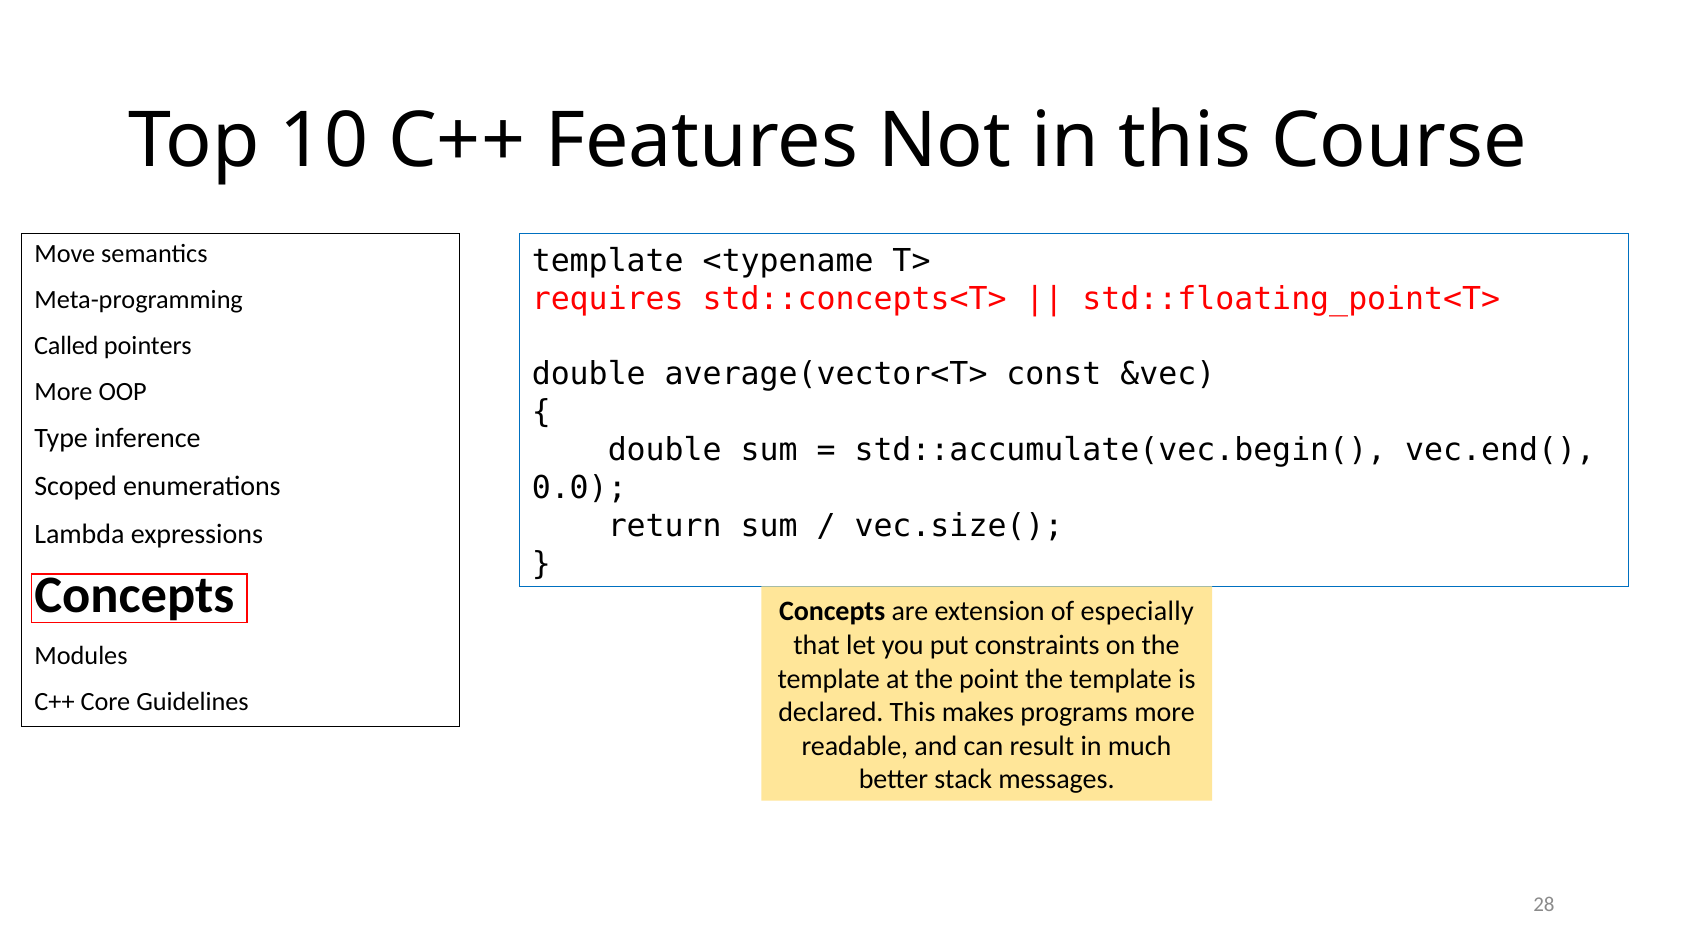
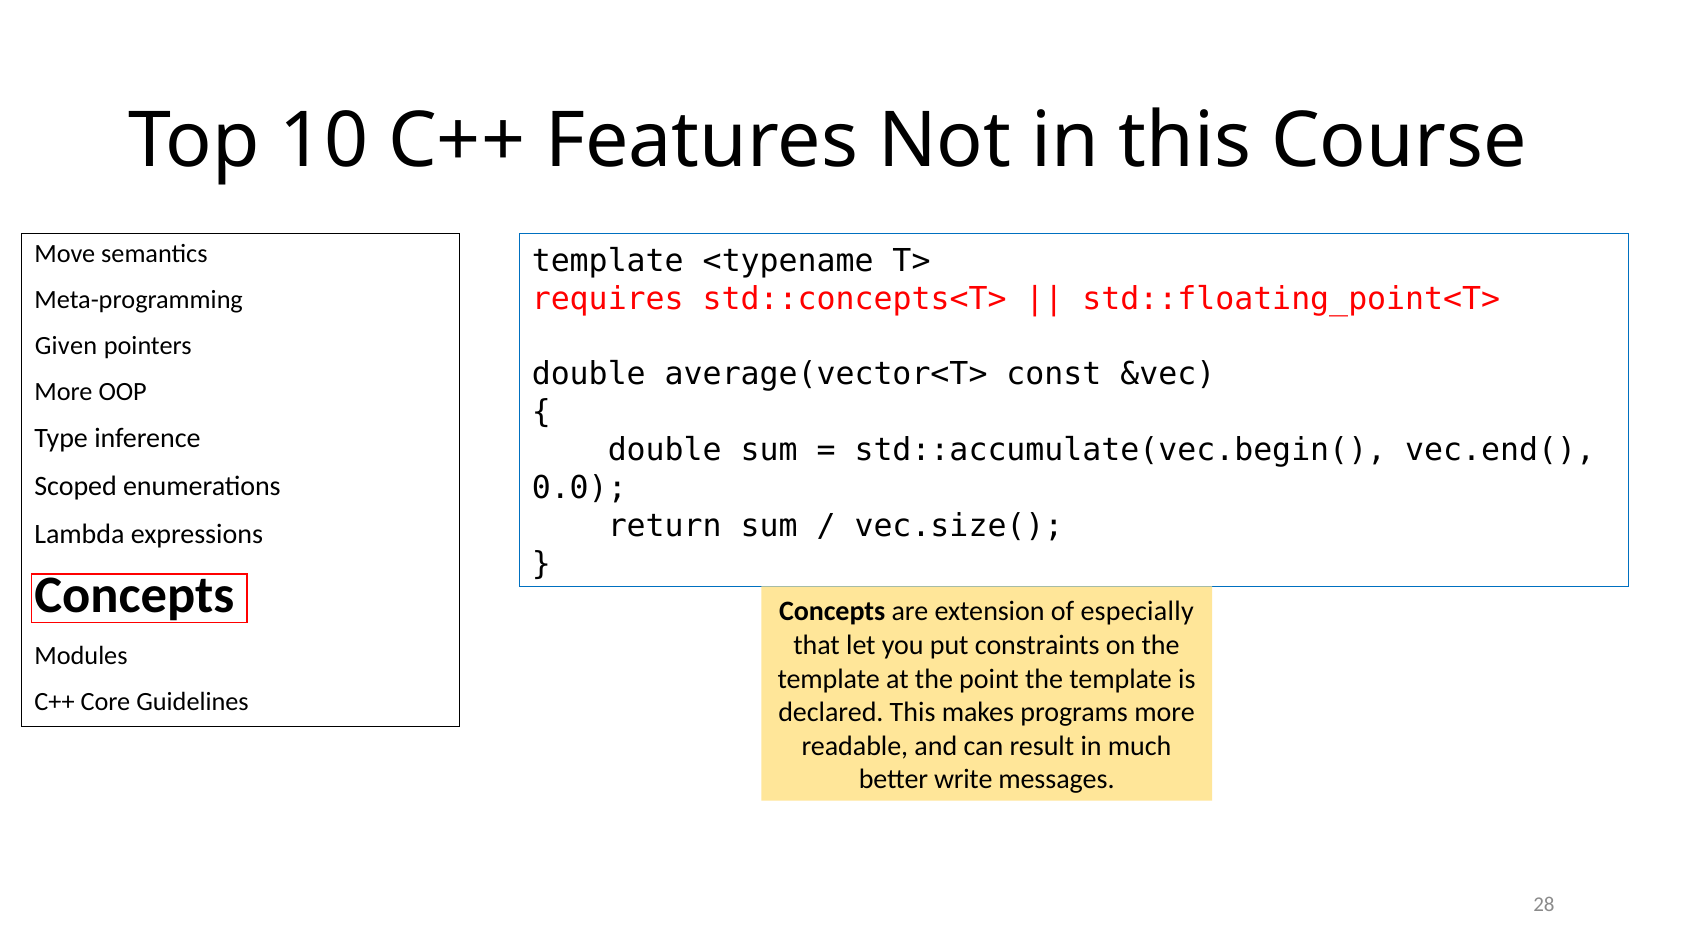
Called: Called -> Given
stack: stack -> write
